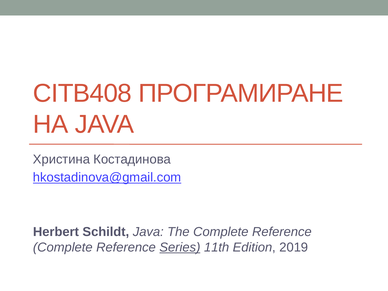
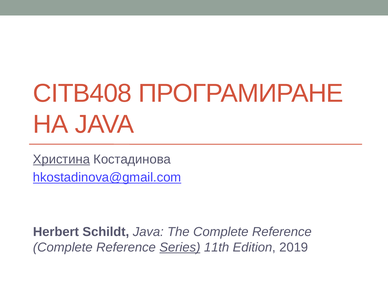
Христина underline: none -> present
